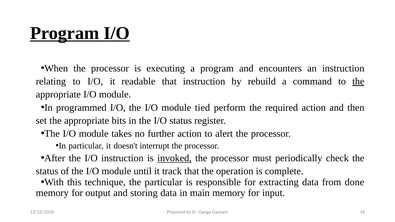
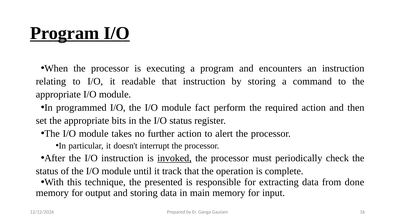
by rebuild: rebuild -> storing
the at (358, 81) underline: present -> none
tied: tied -> fact
the particular: particular -> presented
